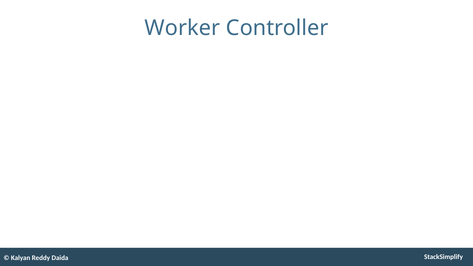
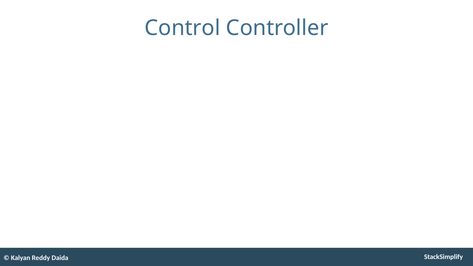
Worker: Worker -> Control
